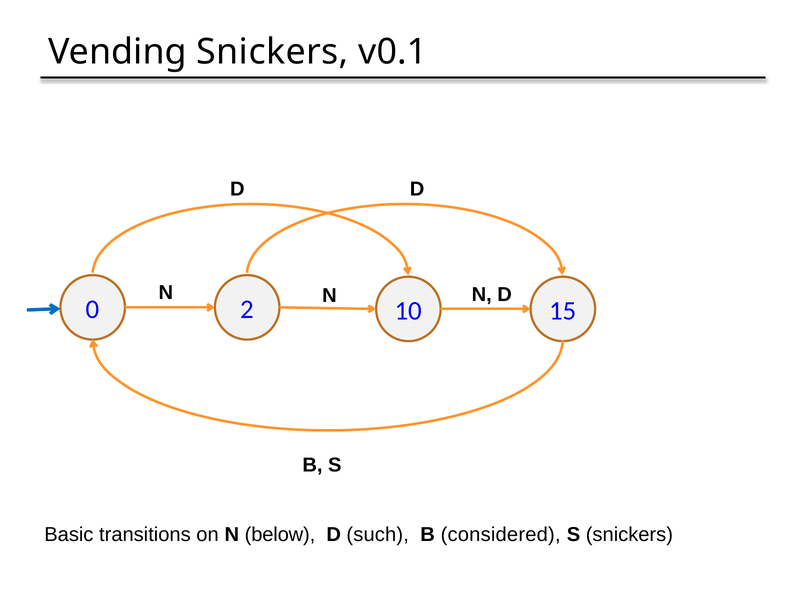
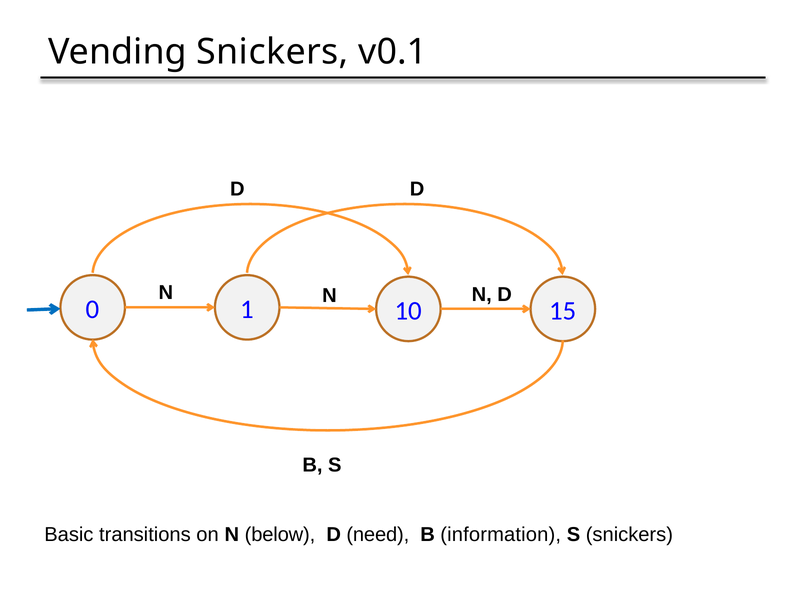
2: 2 -> 1
such: such -> need
considered: considered -> information
